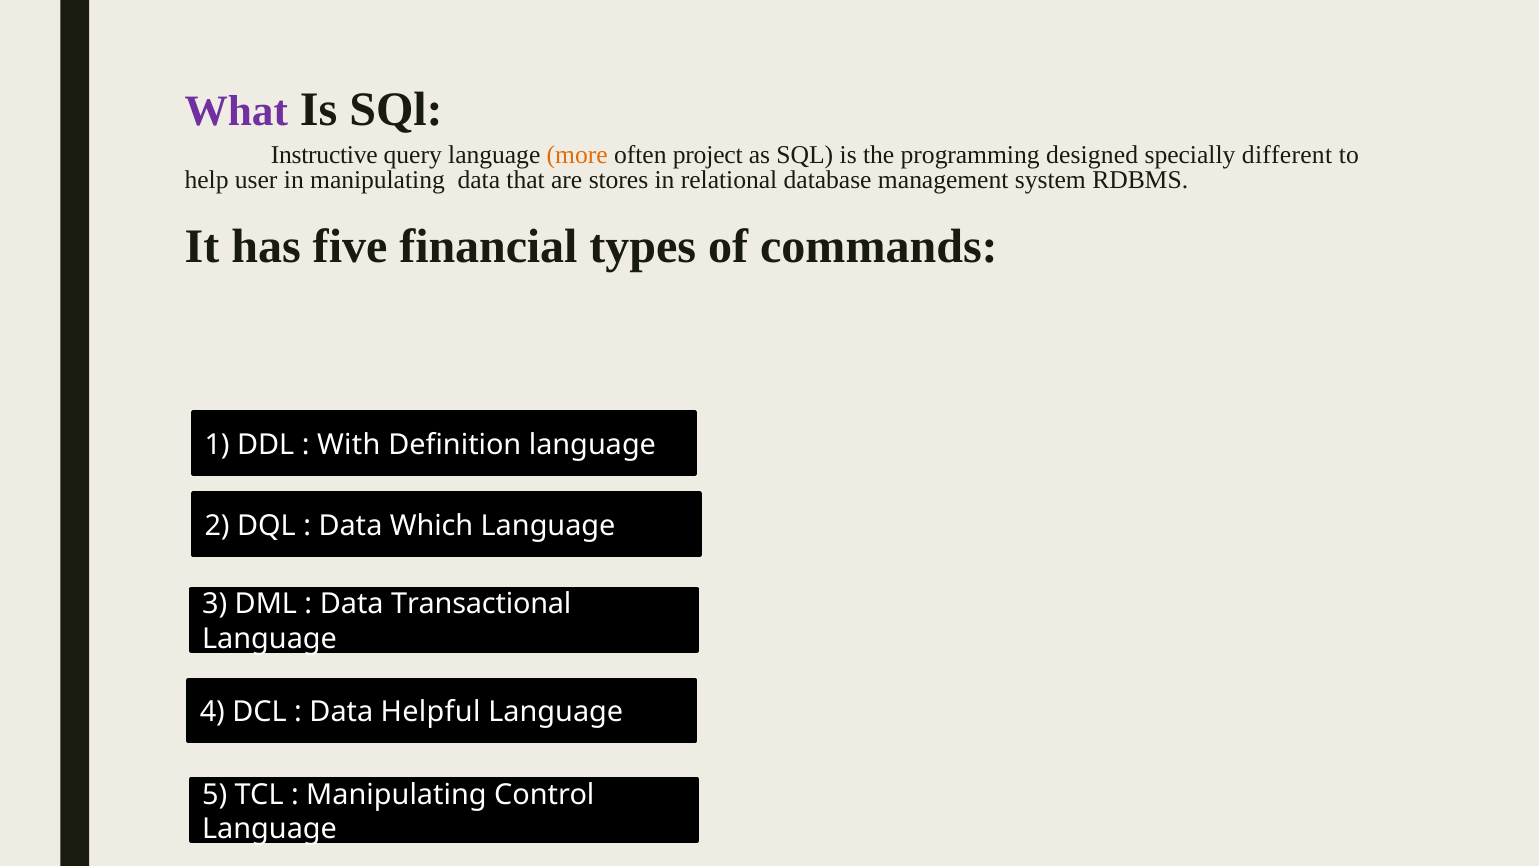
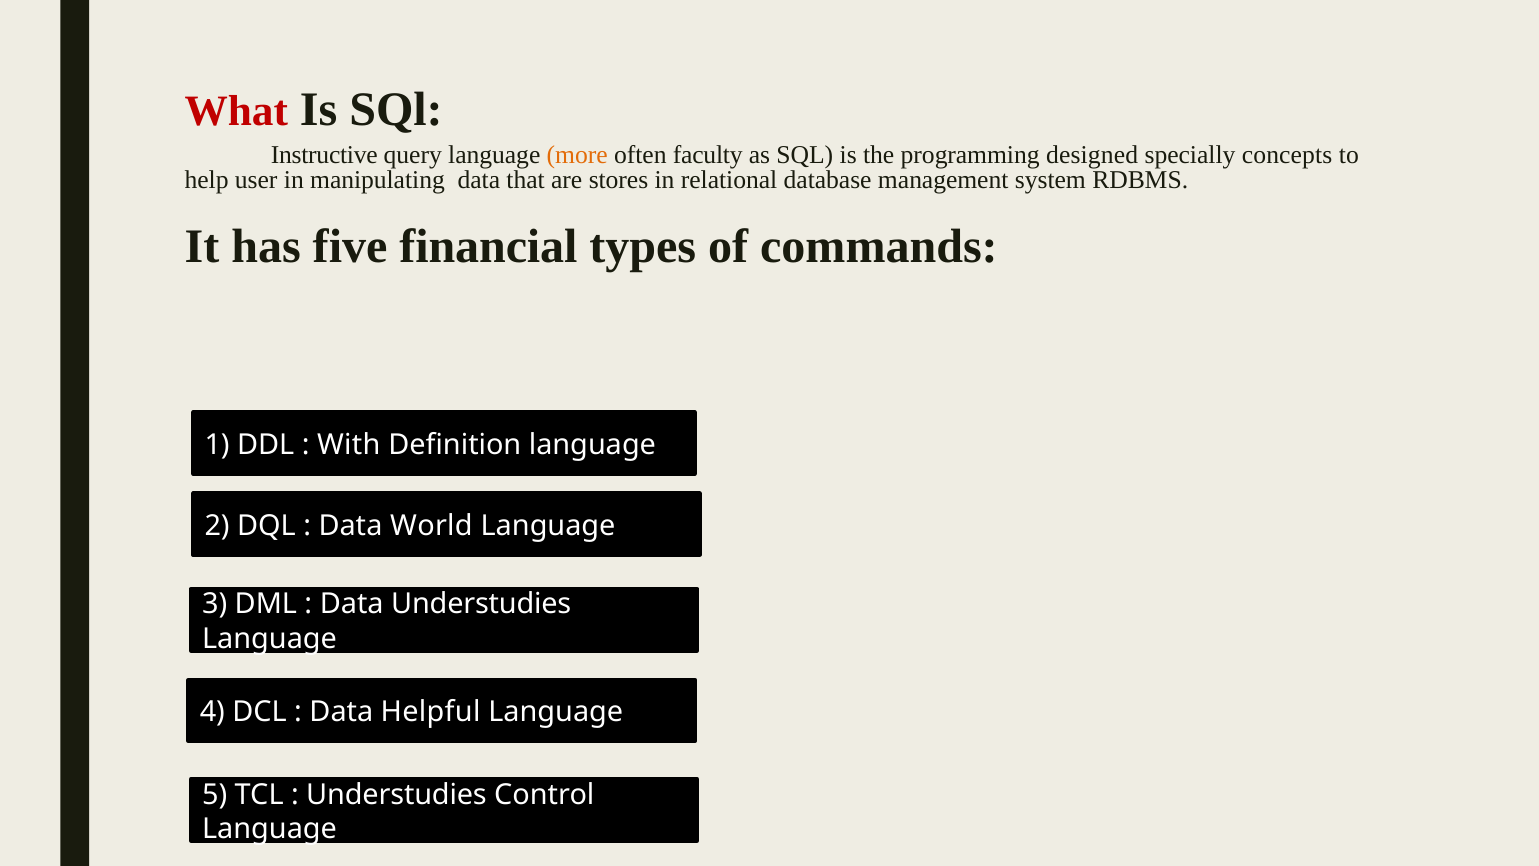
What colour: purple -> red
project: project -> faculty
different: different -> concepts
Which: Which -> World
Data Transactional: Transactional -> Understudies
Manipulating at (396, 794): Manipulating -> Understudies
